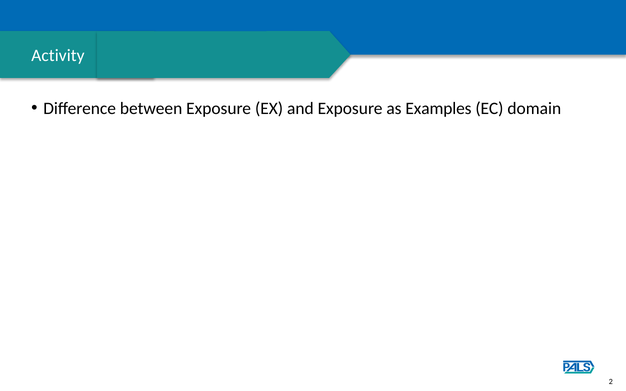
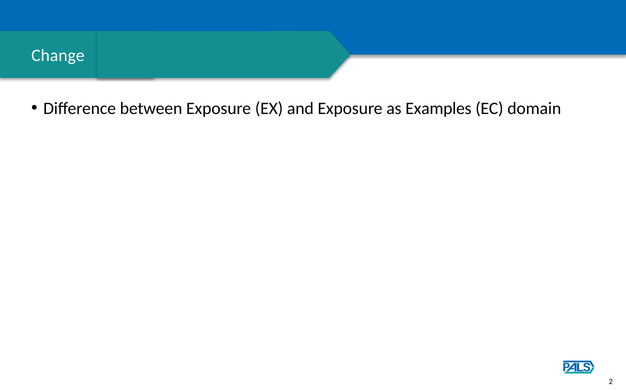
Activity: Activity -> Change
